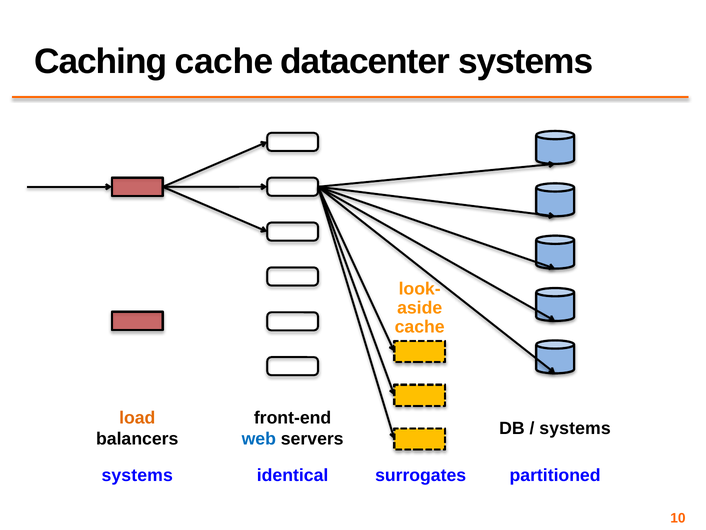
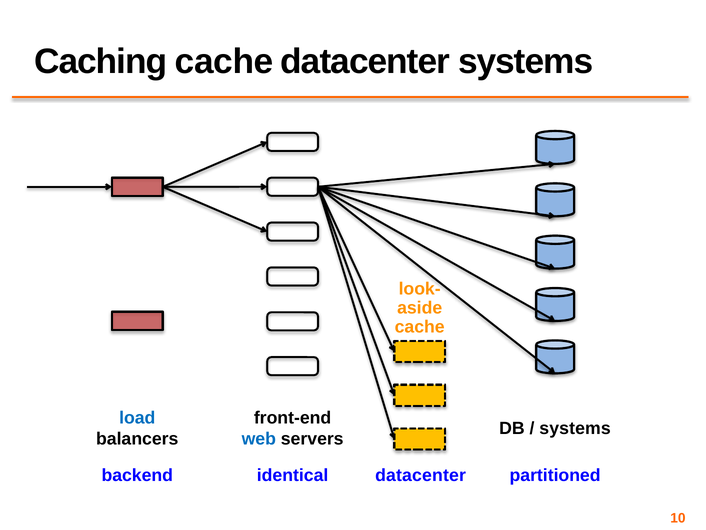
load colour: orange -> blue
systems at (137, 475): systems -> backend
identical surrogates: surrogates -> datacenter
